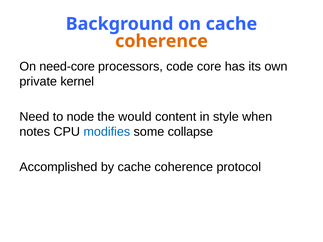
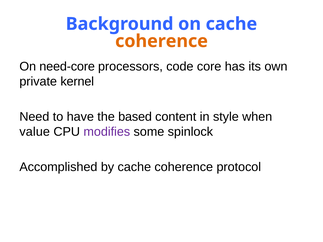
node: node -> have
would: would -> based
notes: notes -> value
modifies colour: blue -> purple
collapse: collapse -> spinlock
